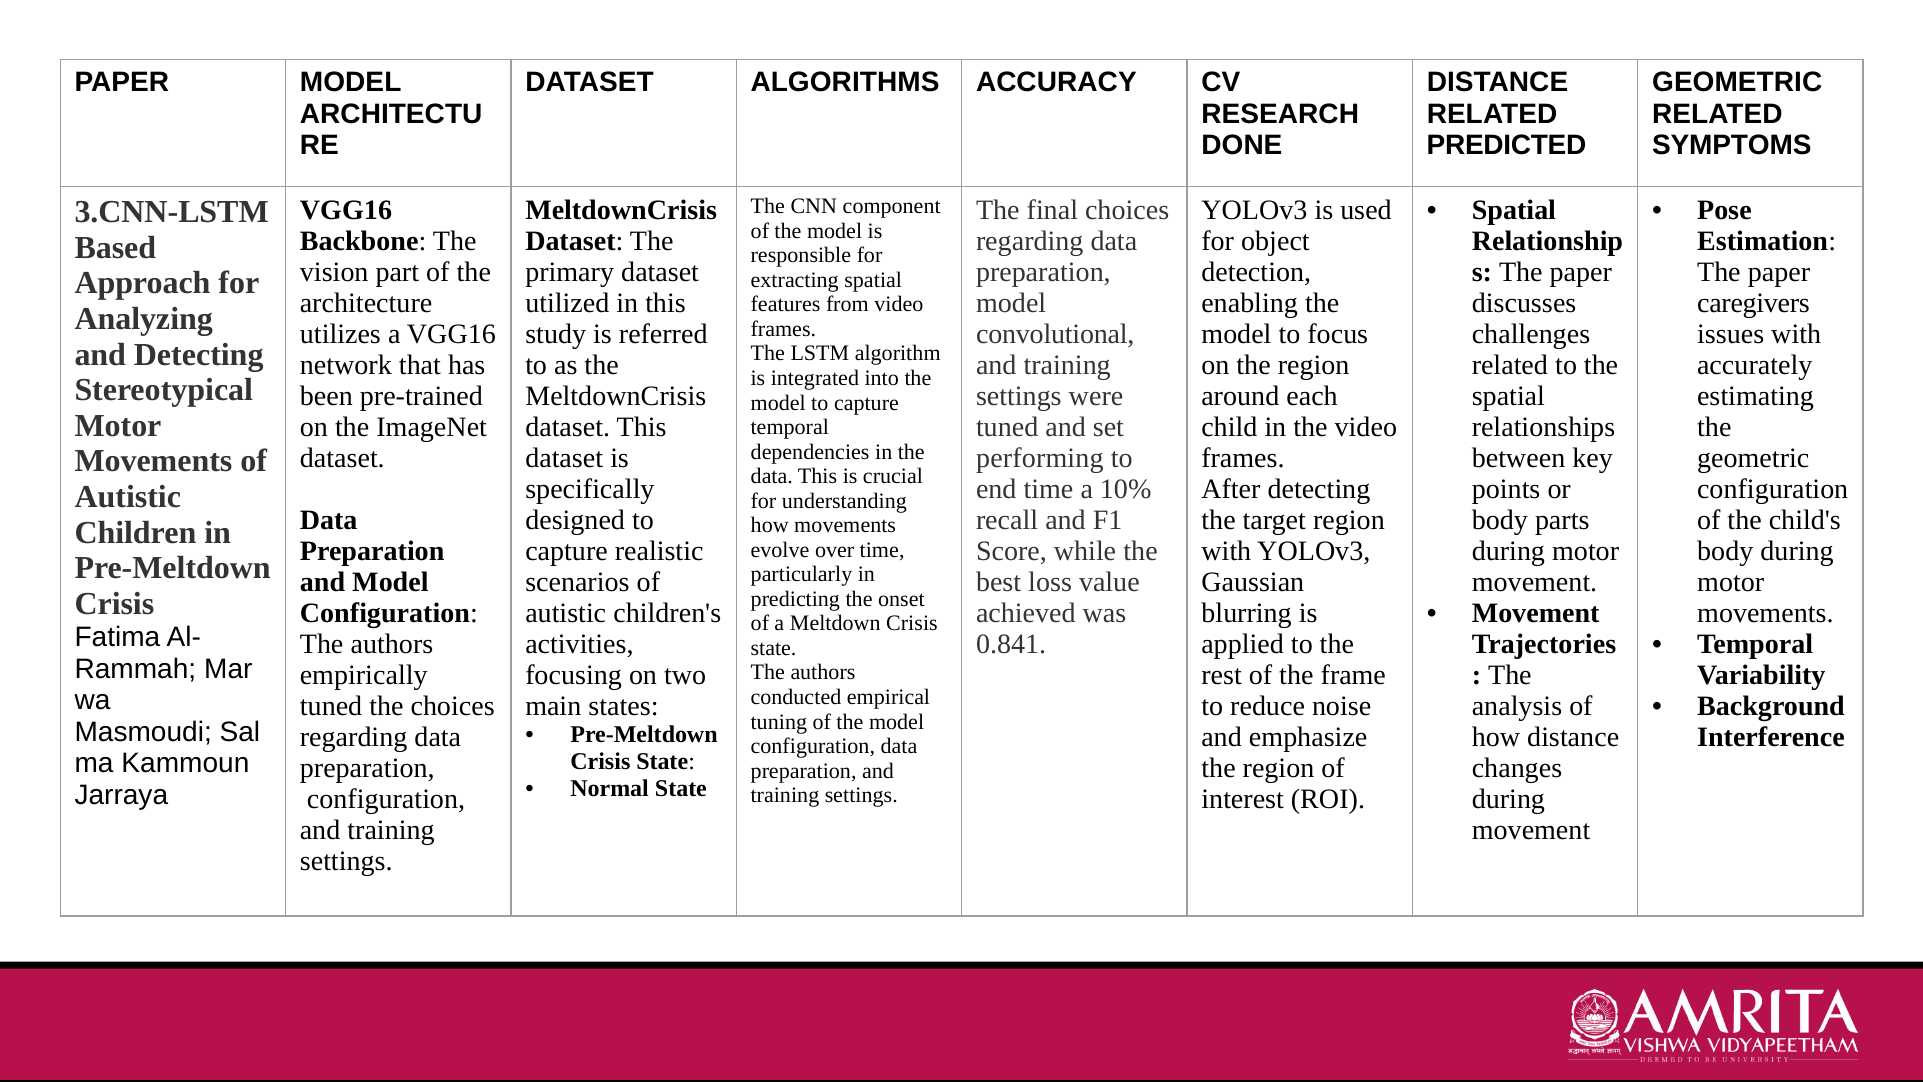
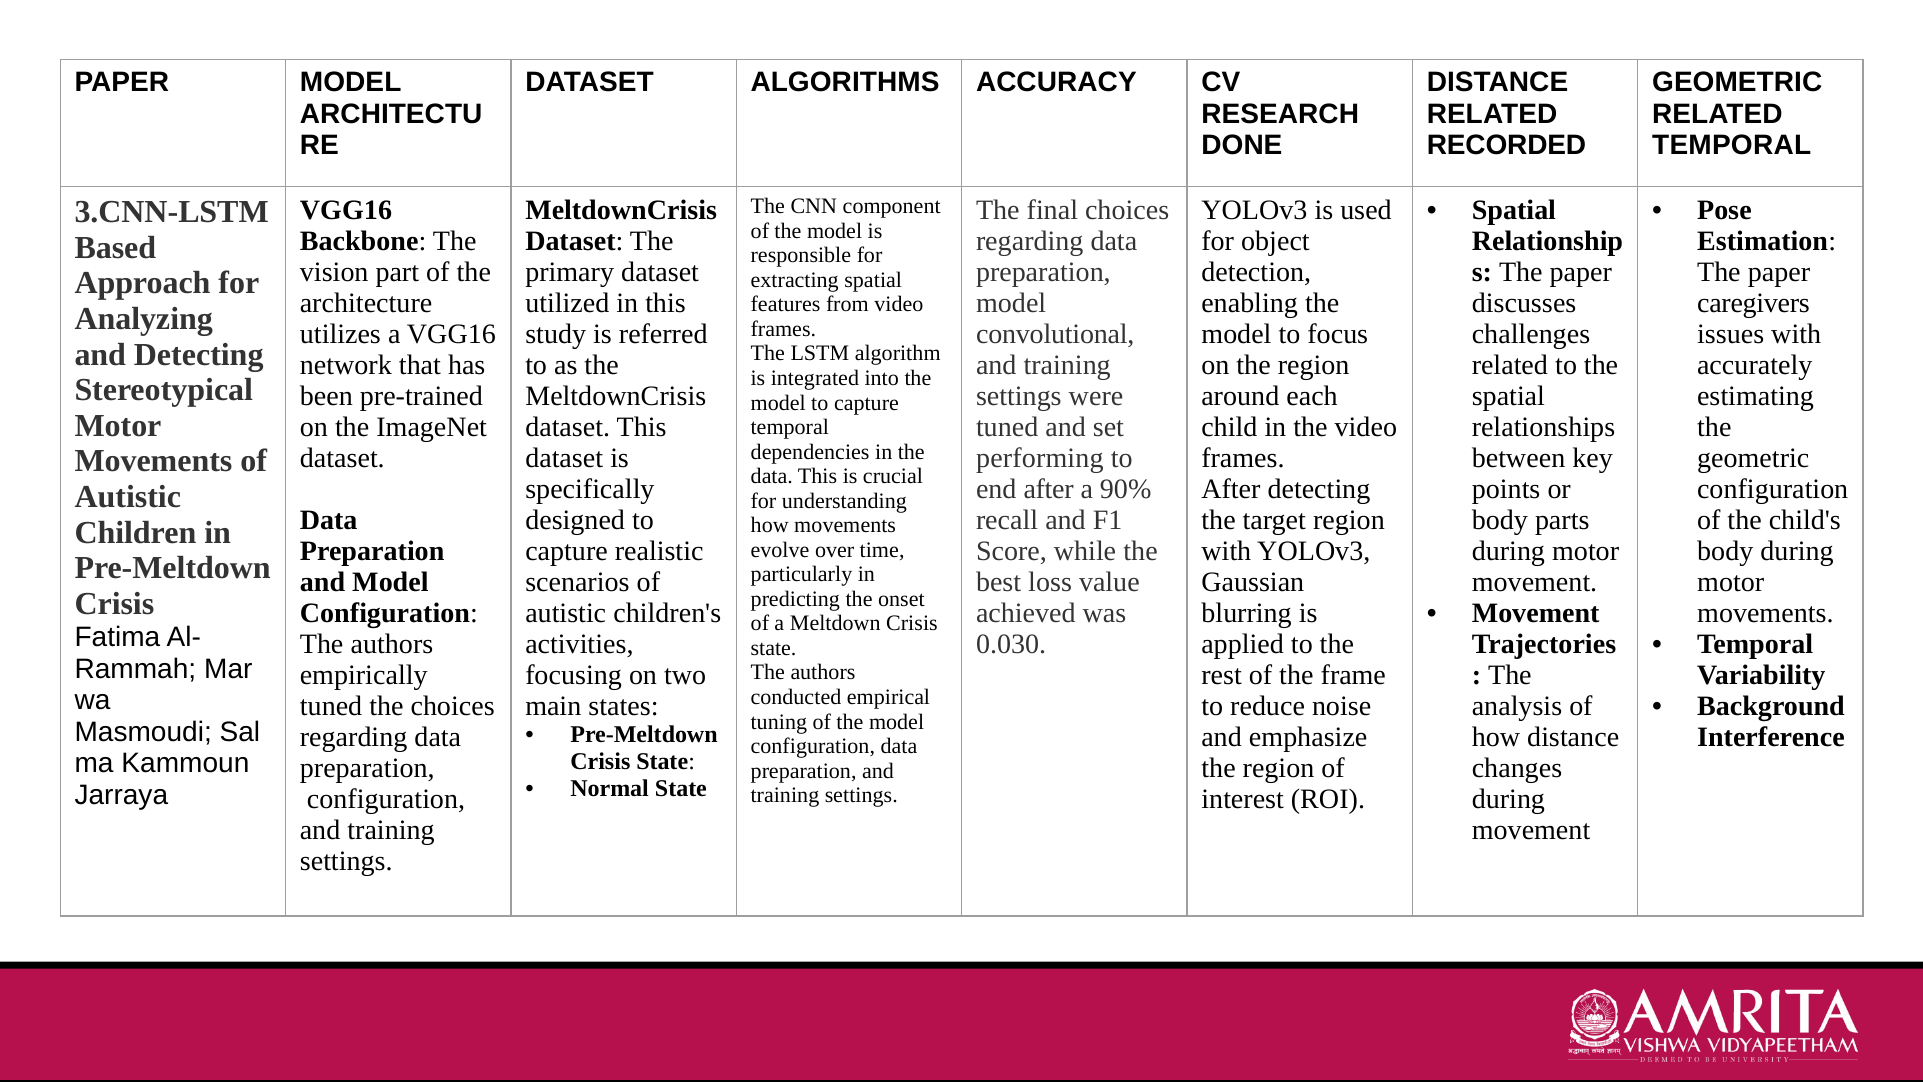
PREDICTED: PREDICTED -> RECORDED
SYMPTOMS at (1732, 146): SYMPTOMS -> TEMPORAL
end time: time -> after
10%: 10% -> 90%
0.841: 0.841 -> 0.030
